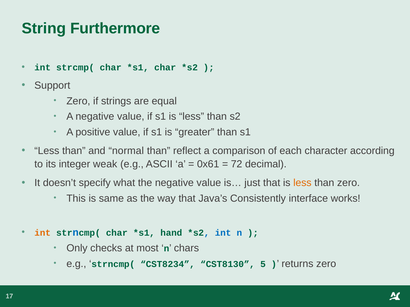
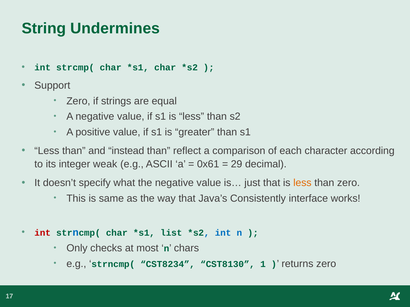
Furthermore: Furthermore -> Undermines
normal: normal -> instead
72: 72 -> 29
int at (43, 233) colour: orange -> red
hand: hand -> list
5: 5 -> 1
